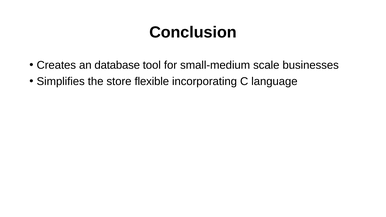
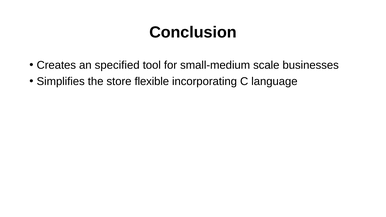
database: database -> specified
